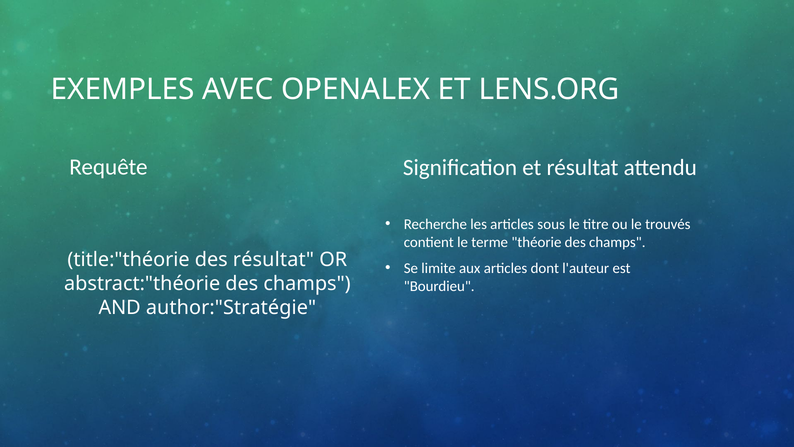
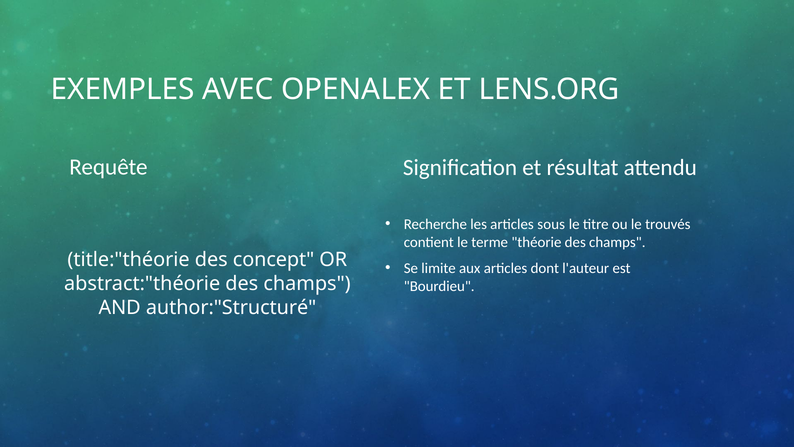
des résultat: résultat -> concept
author:"Stratégie: author:"Stratégie -> author:"Structuré
